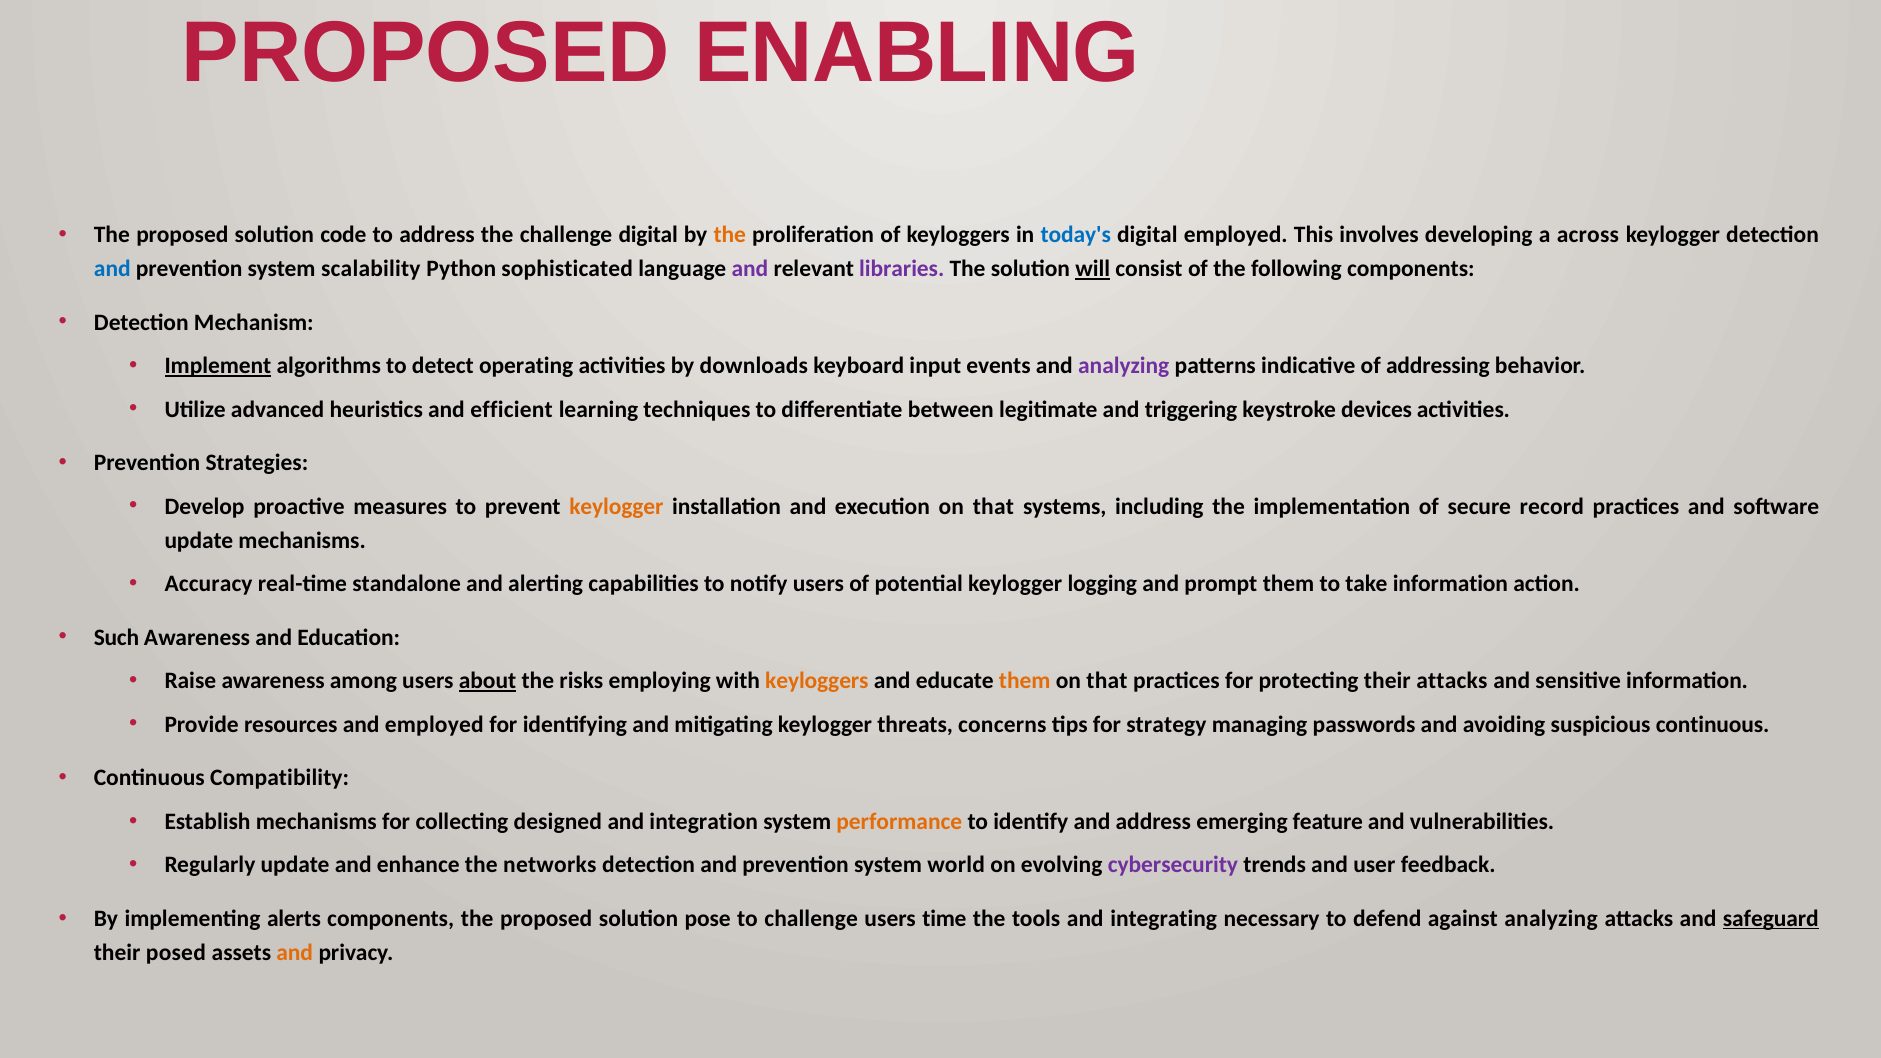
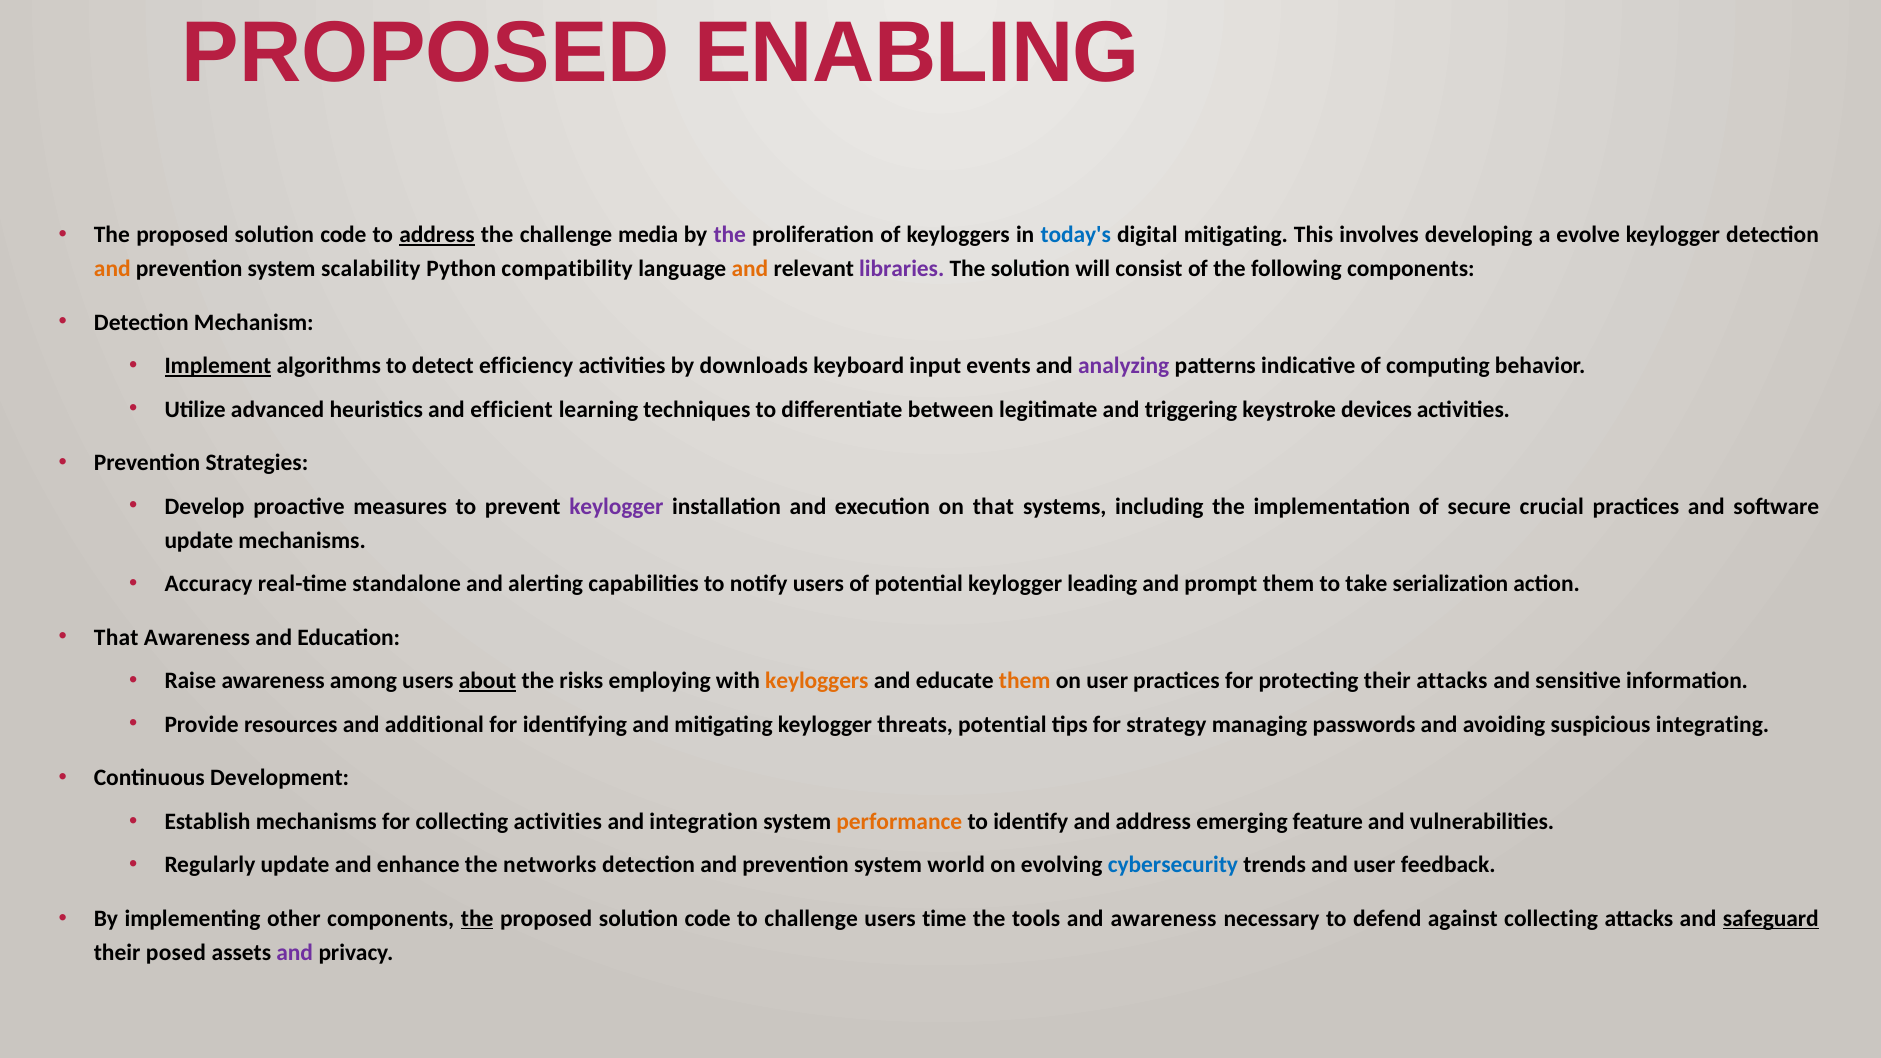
address at (437, 235) underline: none -> present
challenge digital: digital -> media
the at (730, 235) colour: orange -> purple
digital employed: employed -> mitigating
across: across -> evolve
and at (112, 269) colour: blue -> orange
sophisticated: sophisticated -> compatibility
and at (750, 269) colour: purple -> orange
will underline: present -> none
operating: operating -> efficiency
addressing: addressing -> computing
keylogger at (616, 506) colour: orange -> purple
record: record -> crucial
logging: logging -> leading
take information: information -> serialization
Such at (116, 637): Such -> That
that at (1107, 681): that -> user
and employed: employed -> additional
threats concerns: concerns -> potential
suspicious continuous: continuous -> integrating
Compatibility: Compatibility -> Development
collecting designed: designed -> activities
cybersecurity colour: purple -> blue
alerts: alerts -> other
the at (477, 919) underline: none -> present
pose at (708, 919): pose -> code
and integrating: integrating -> awareness
against analyzing: analyzing -> collecting
and at (295, 952) colour: orange -> purple
